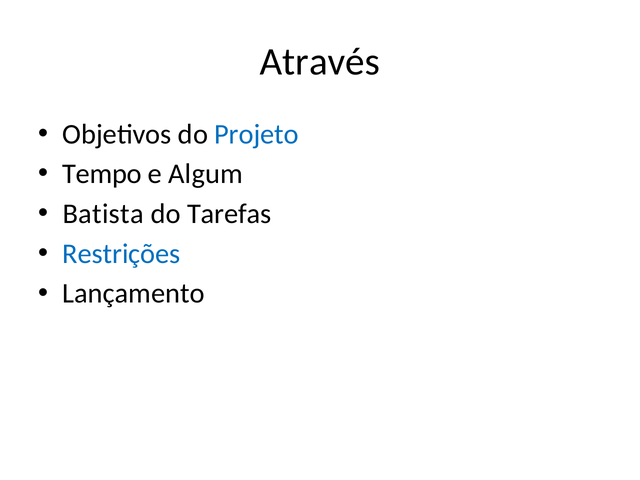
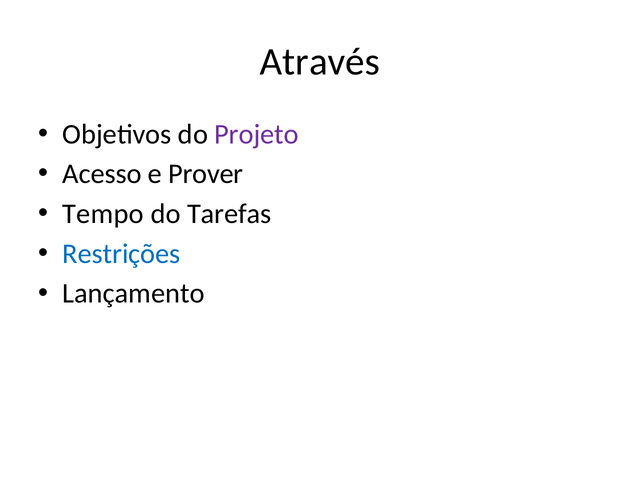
Projeto colour: blue -> purple
Tempo: Tempo -> Acesso
Algum: Algum -> Prover
Batista: Batista -> Tempo
